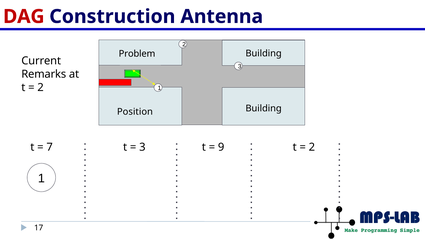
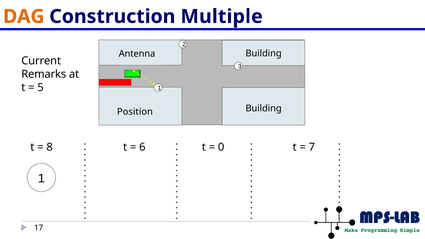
DAG colour: red -> orange
Antenna: Antenna -> Multiple
Problem: Problem -> Antenna
2 at (41, 88): 2 -> 5
7: 7 -> 8
3 at (142, 147): 3 -> 6
9: 9 -> 0
2 at (312, 147): 2 -> 7
